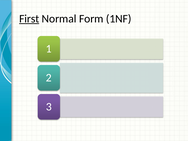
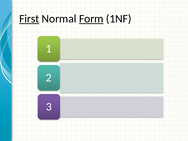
Form underline: none -> present
